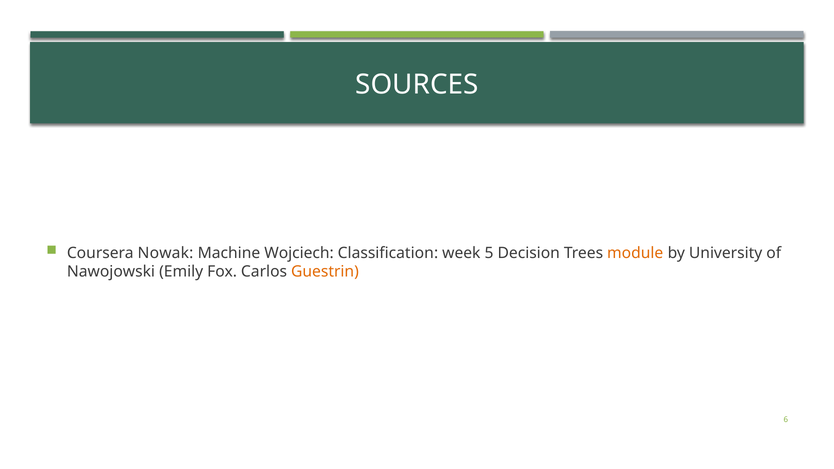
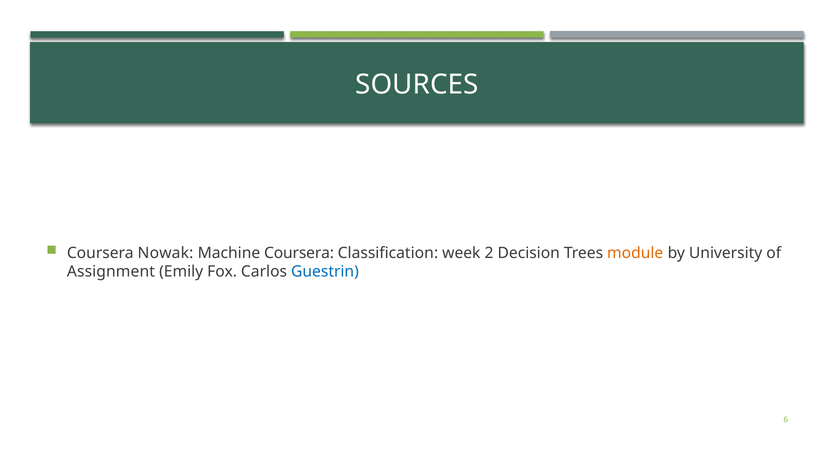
Machine Wojciech: Wojciech -> Coursera
5: 5 -> 2
Nawojowski: Nawojowski -> Assignment
Guestrin colour: orange -> blue
